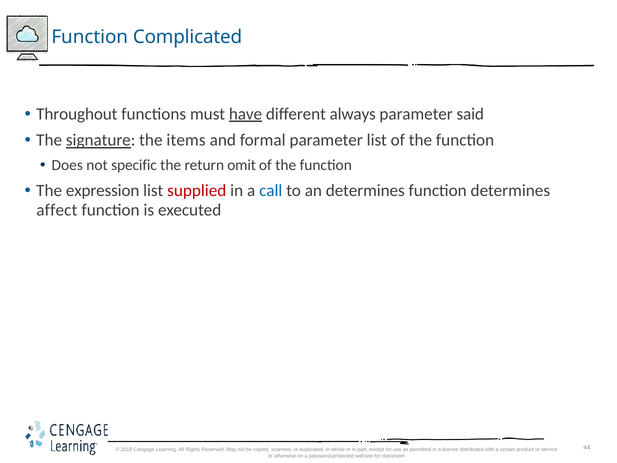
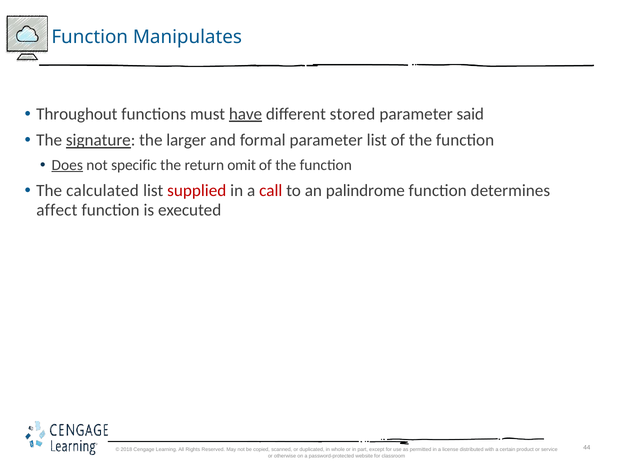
Complicated: Complicated -> Manipulates
always: always -> stored
items: items -> larger
Does underline: none -> present
expression: expression -> calculated
call colour: blue -> red
an determines: determines -> palindrome
